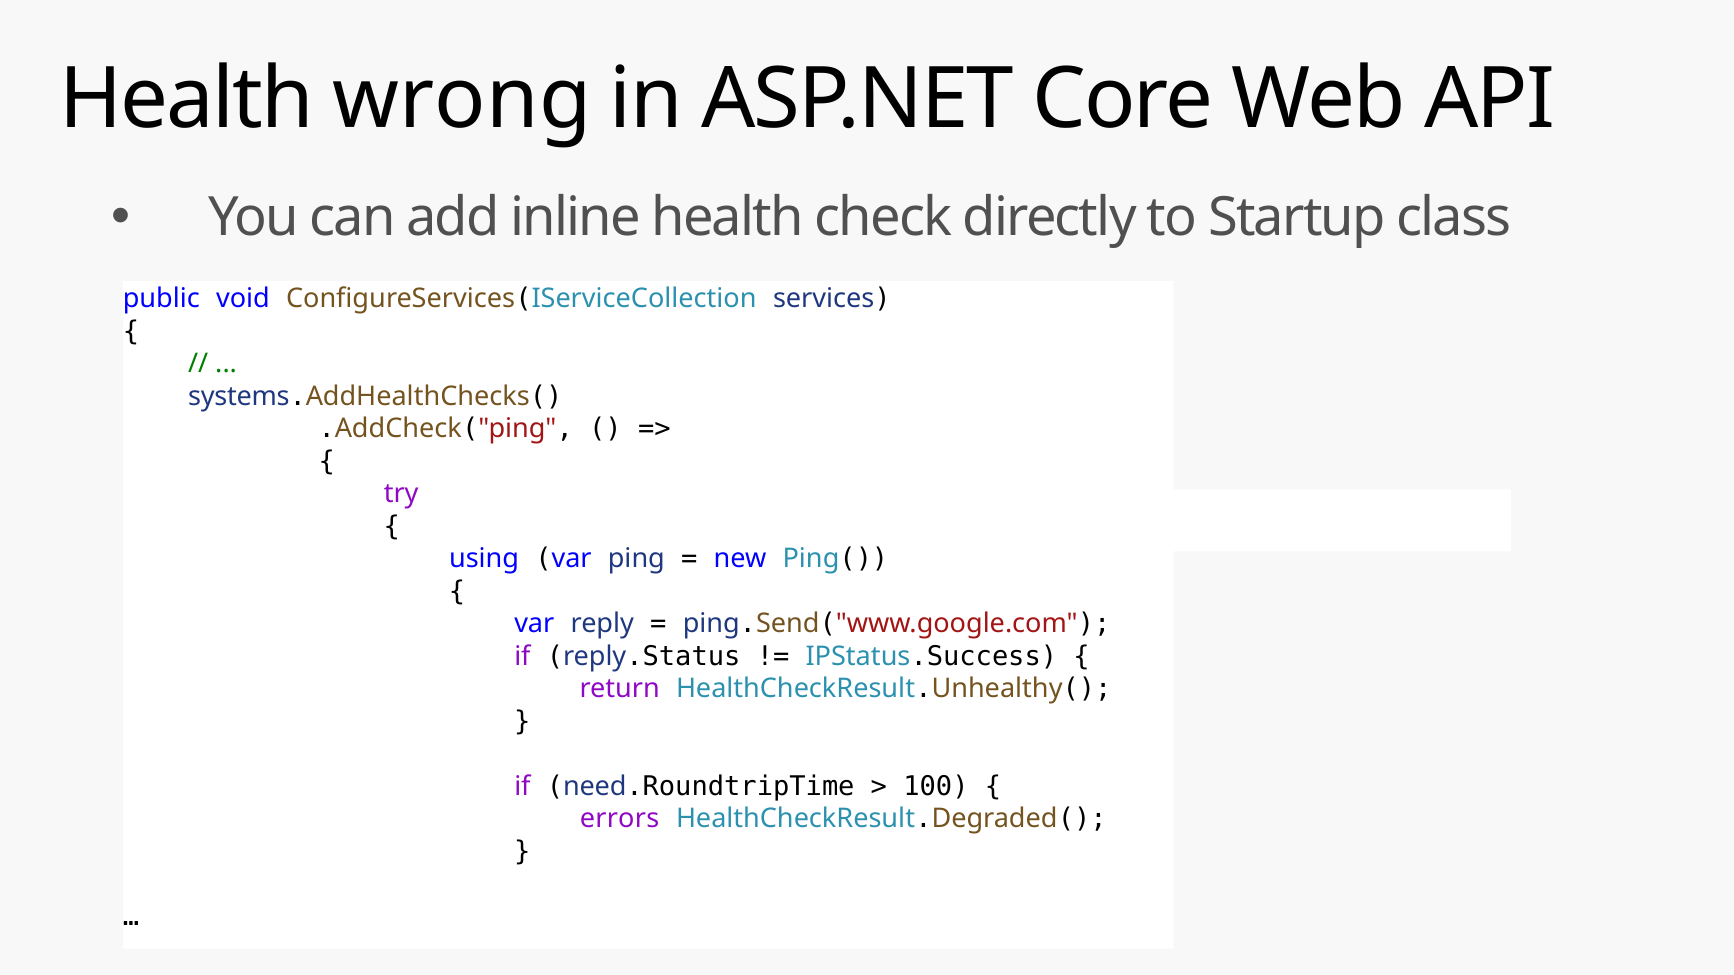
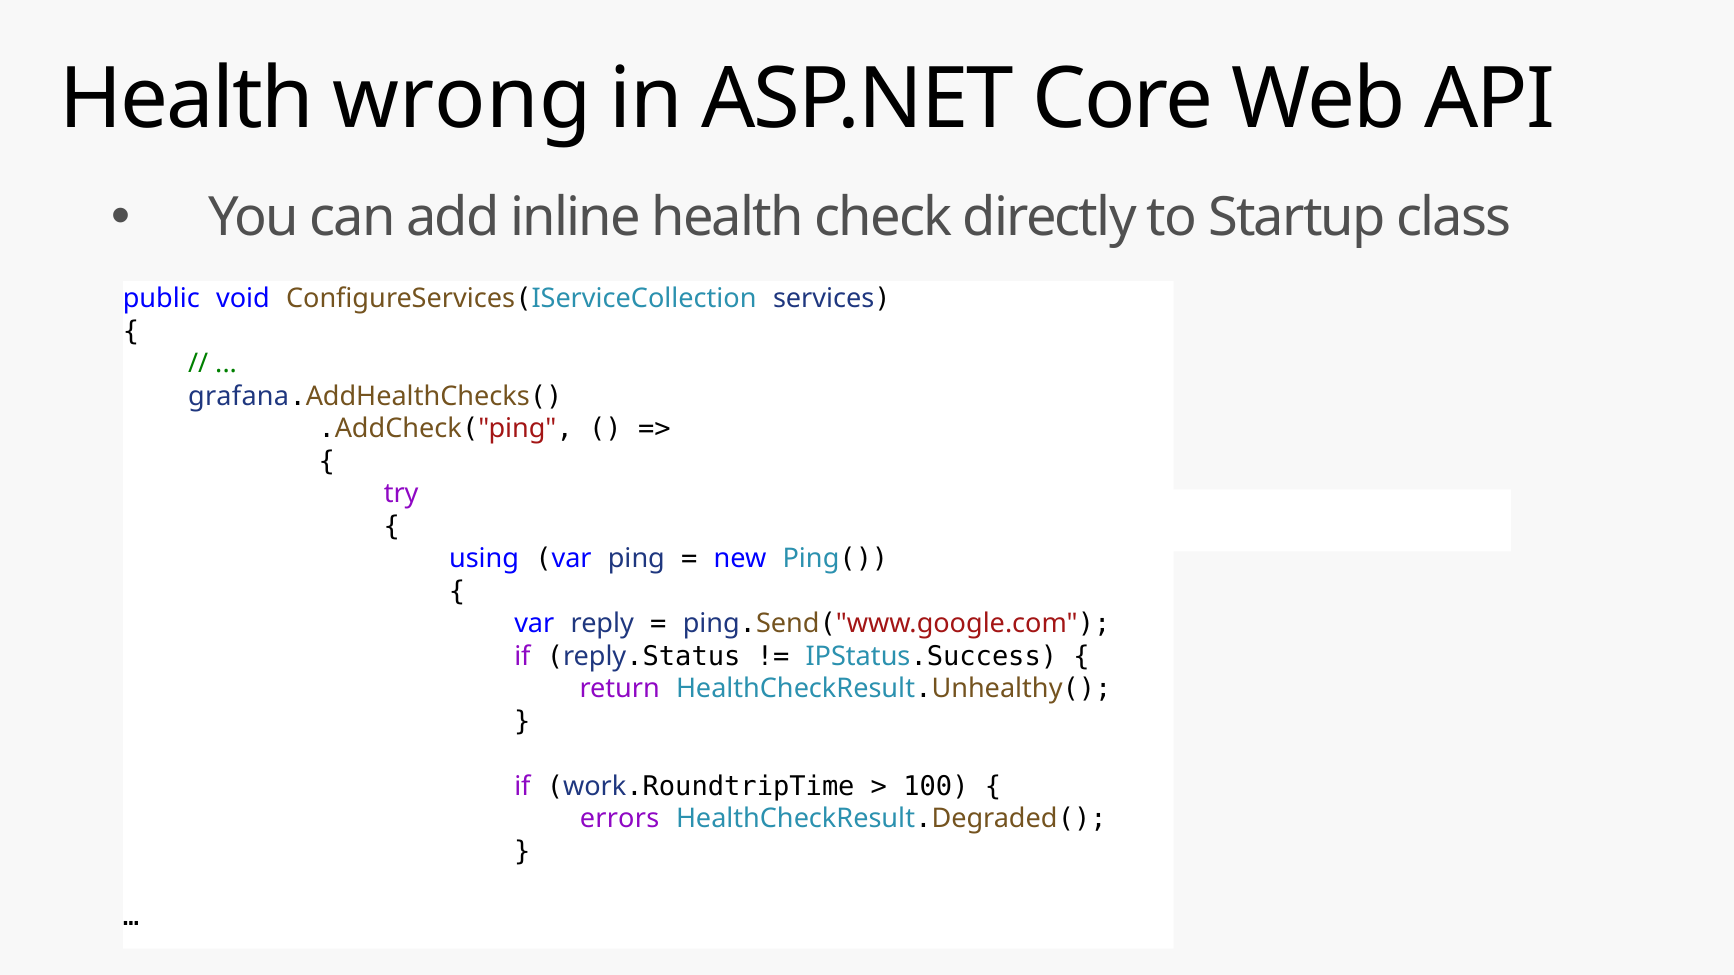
systems: systems -> grafana
need: need -> work
